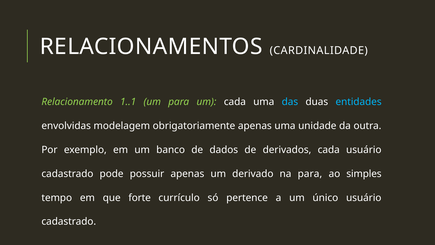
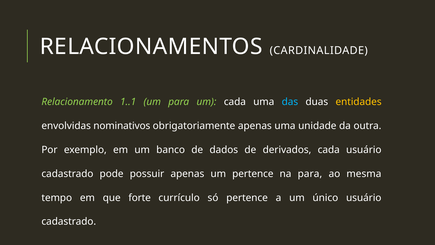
entidades colour: light blue -> yellow
modelagem: modelagem -> nominativos
um derivado: derivado -> pertence
simples: simples -> mesma
